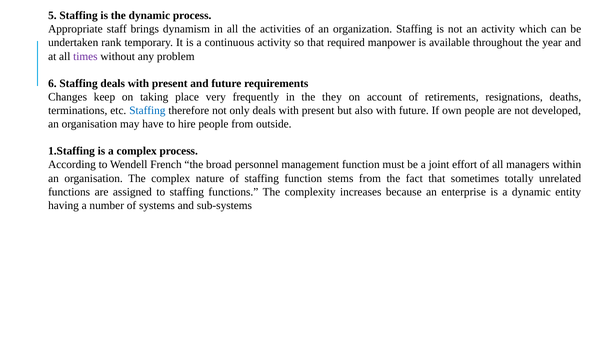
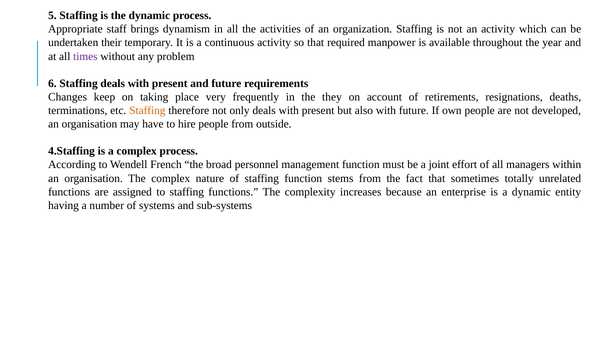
rank: rank -> their
Staffing at (147, 111) colour: blue -> orange
1.Staffing: 1.Staffing -> 4.Staffing
